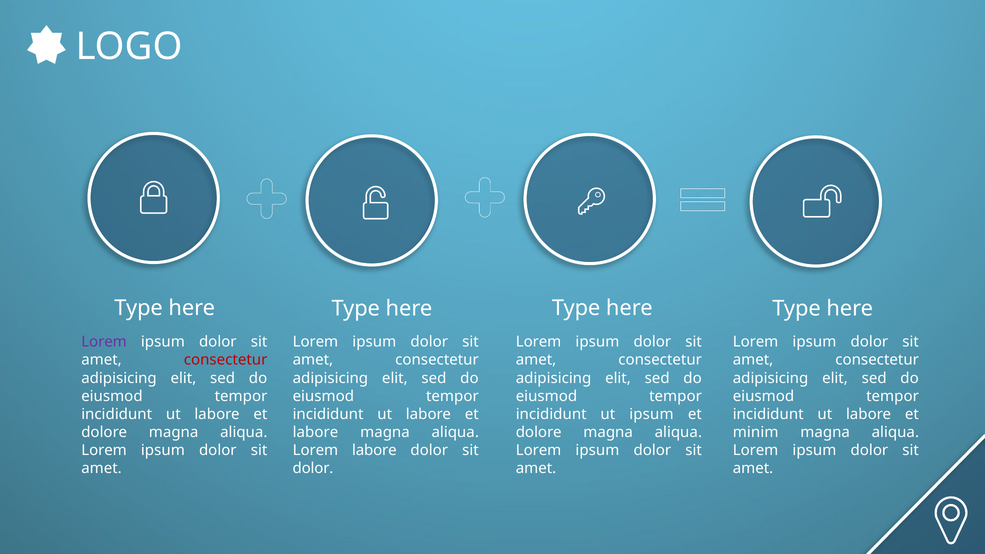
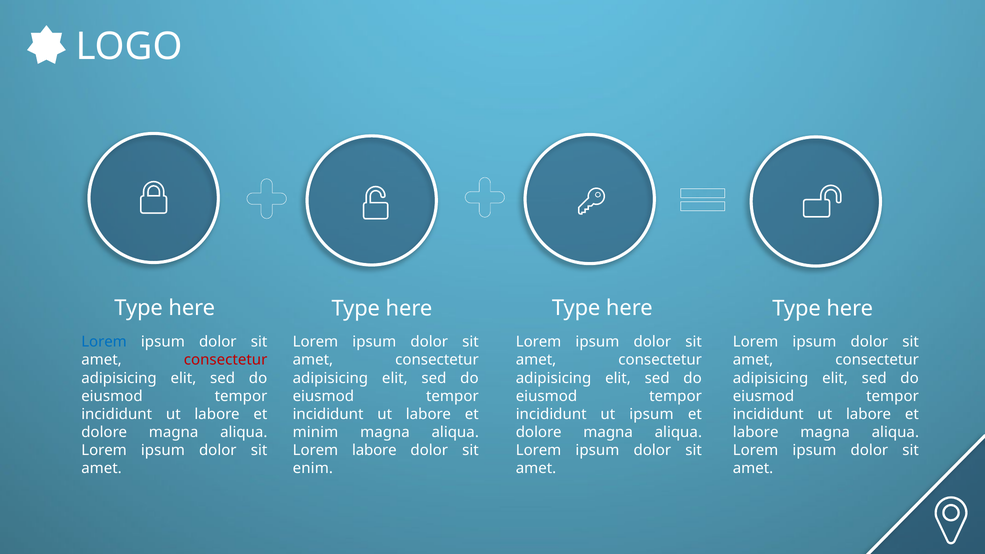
Lorem at (104, 342) colour: purple -> blue
labore at (316, 432): labore -> minim
minim at (756, 432): minim -> labore
dolor at (313, 468): dolor -> enim
